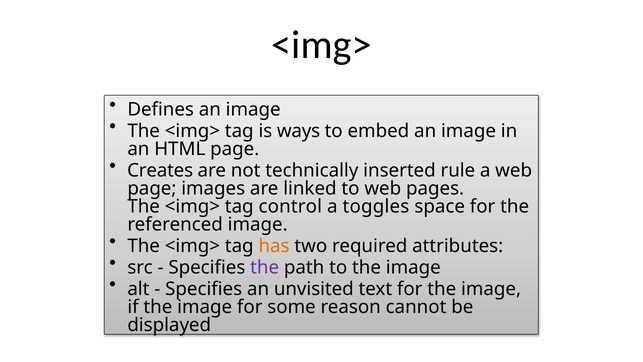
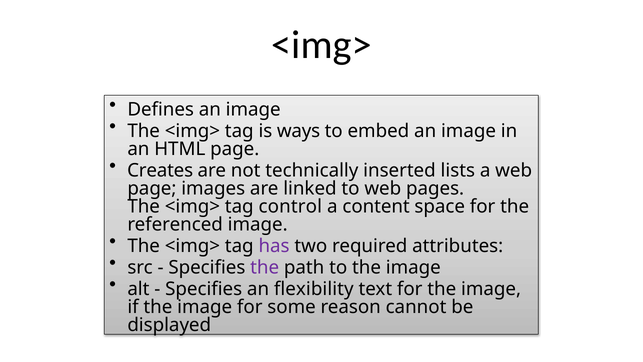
rule: rule -> lists
toggles: toggles -> content
has colour: orange -> purple
unvisited: unvisited -> flexibility
